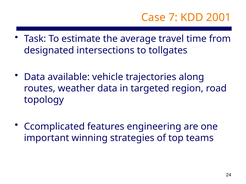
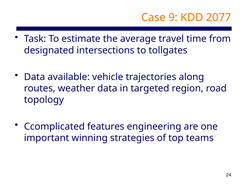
7: 7 -> 9
2001: 2001 -> 2077
